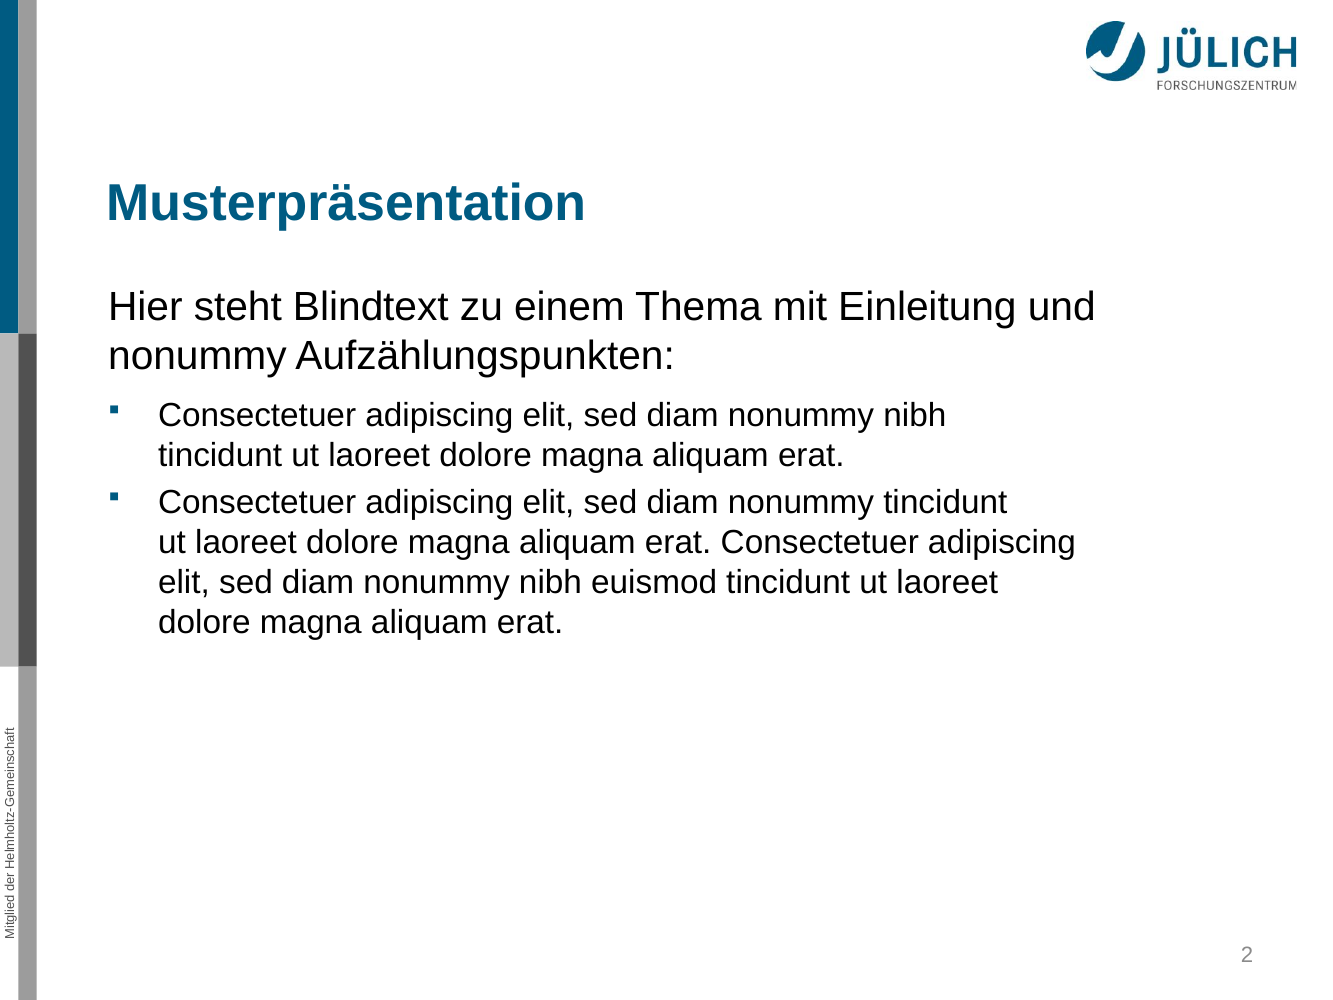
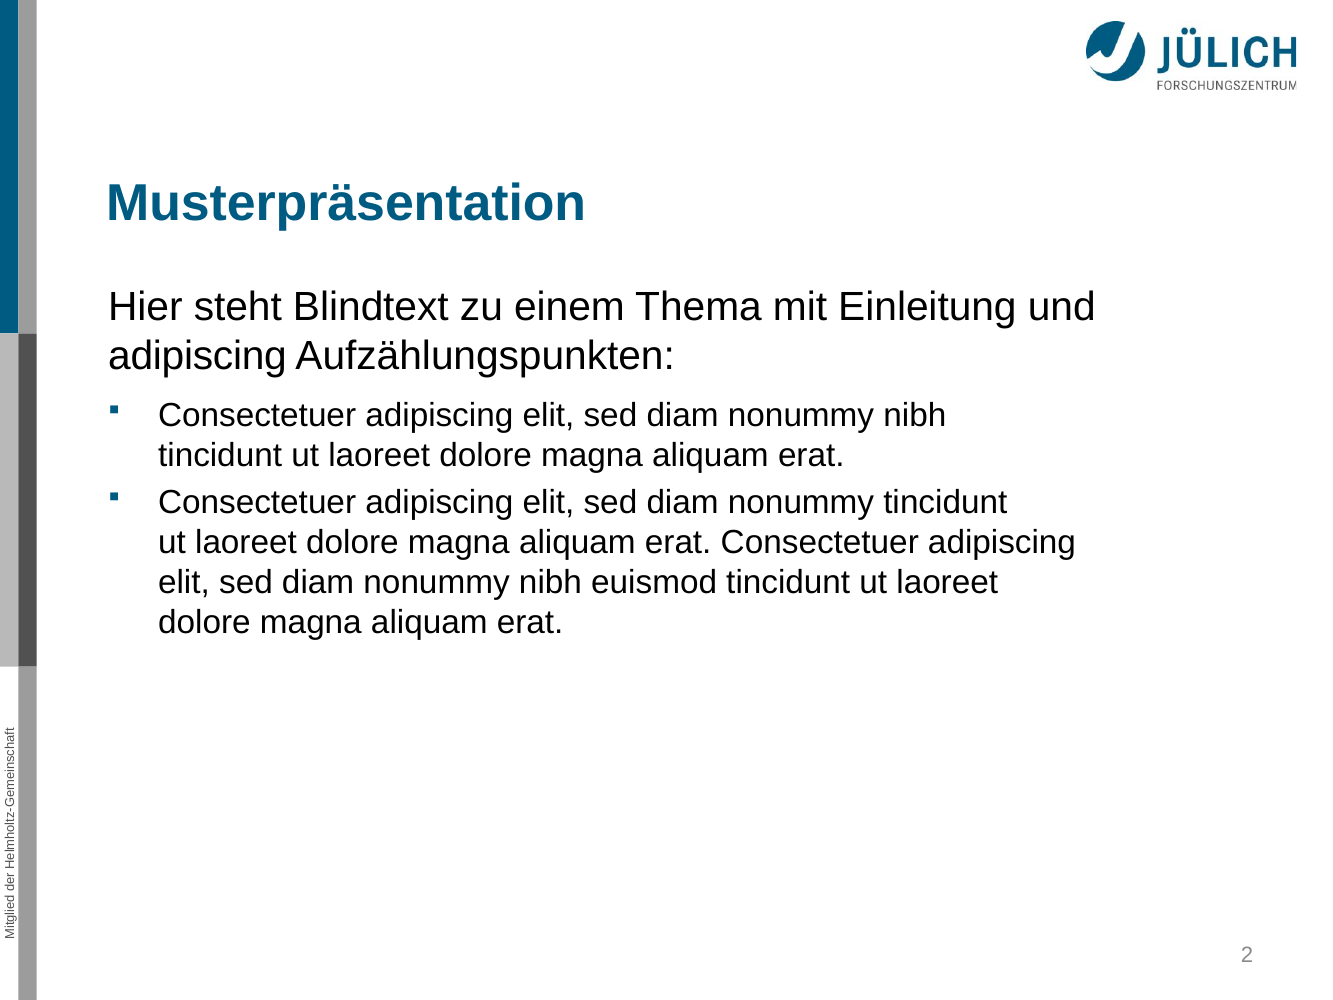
nonummy at (197, 356): nonummy -> adipiscing
